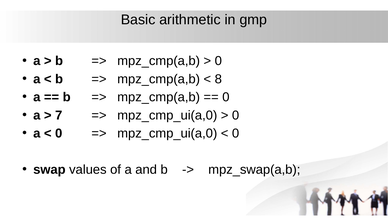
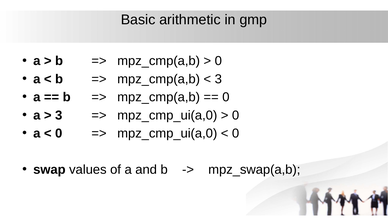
8 at (218, 79): 8 -> 3
7 at (59, 115): 7 -> 3
